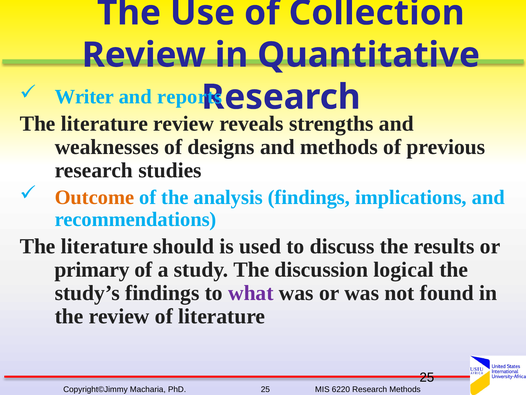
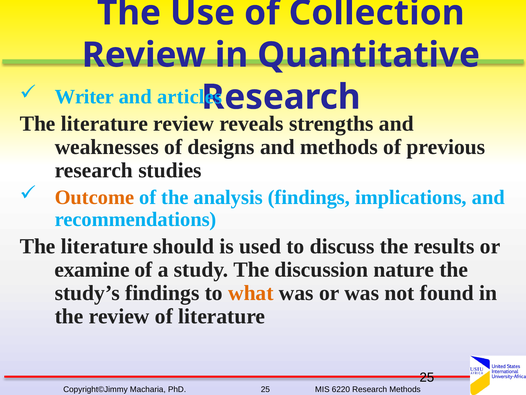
reports: reports -> articles
primary: primary -> examine
logical: logical -> nature
what colour: purple -> orange
